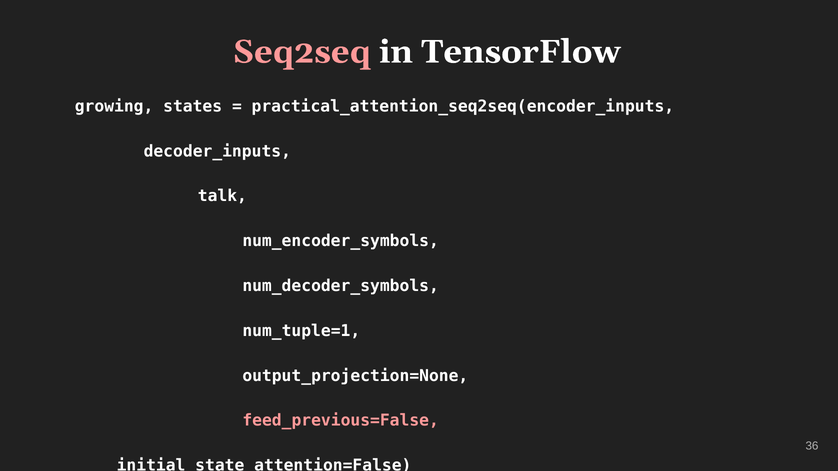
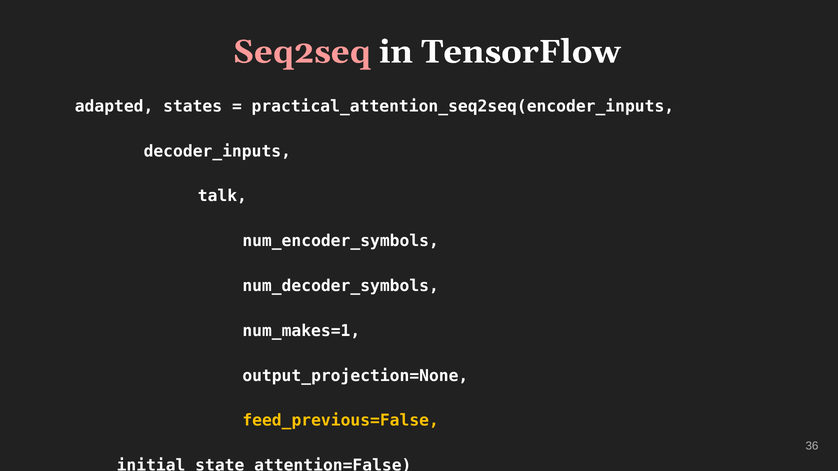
growing: growing -> adapted
num_tuple=1: num_tuple=1 -> num_makes=1
feed_previous=False colour: pink -> yellow
